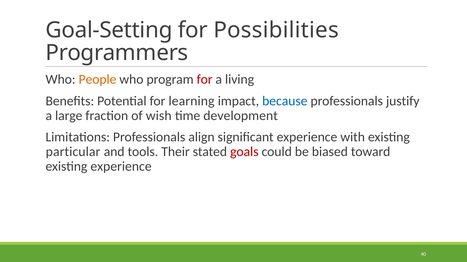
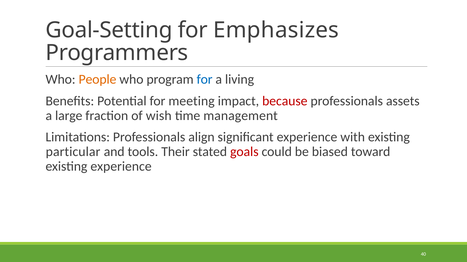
Possibilities: Possibilities -> Emphasizes
for at (205, 80) colour: red -> blue
learning: learning -> meeting
because colour: blue -> red
justify: justify -> assets
development: development -> management
